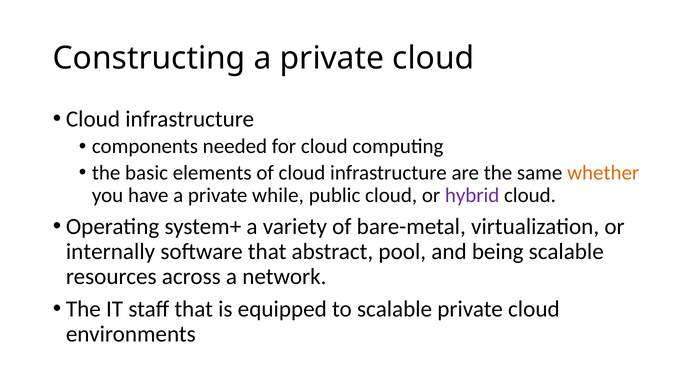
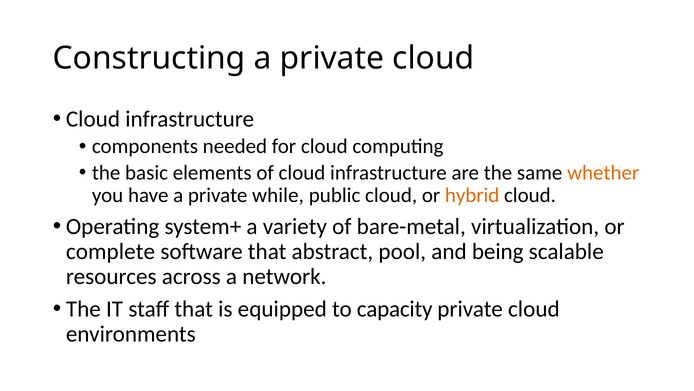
hybrid colour: purple -> orange
internally: internally -> complete
to scalable: scalable -> capacity
